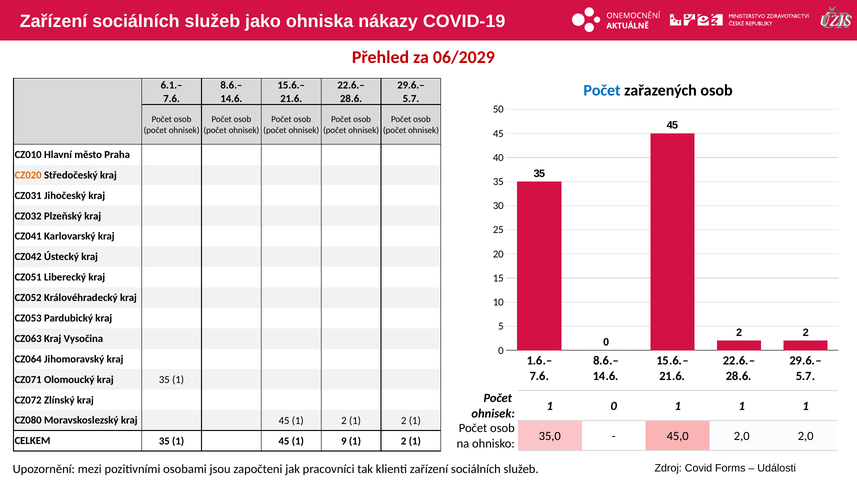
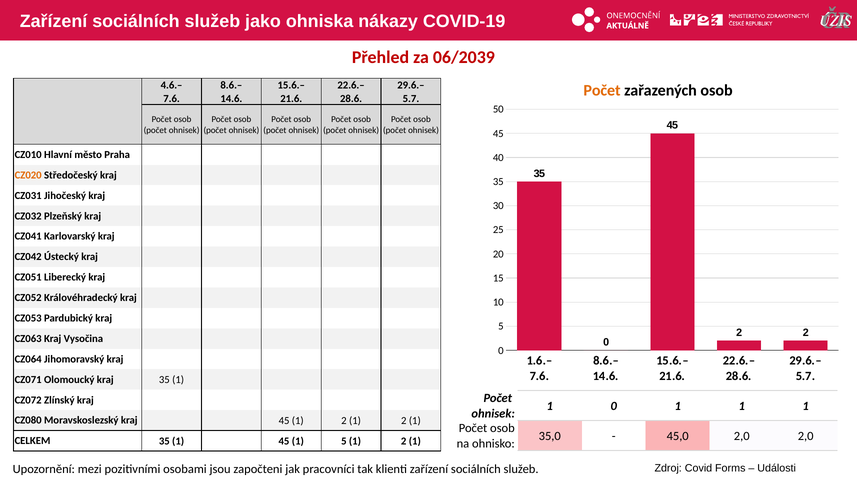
06/2029: 06/2029 -> 06/2039
6.1.–: 6.1.– -> 4.6.–
Počet at (602, 90) colour: blue -> orange
1 9: 9 -> 5
